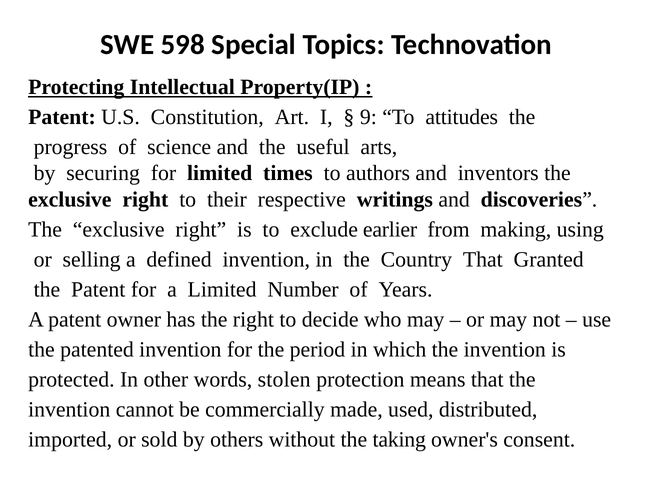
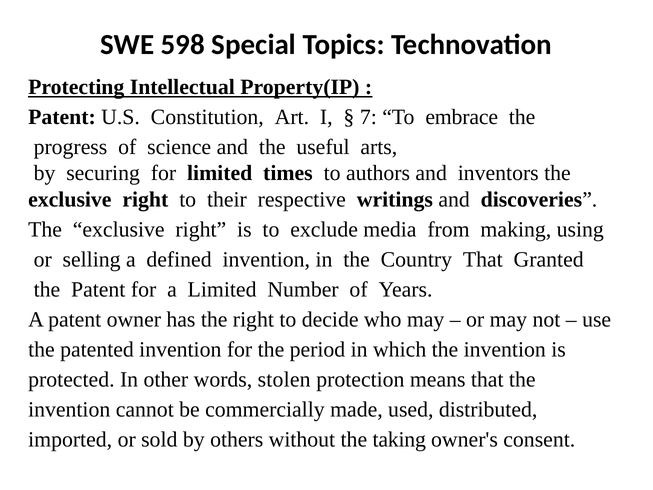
9: 9 -> 7
attitudes: attitudes -> embrace
earlier: earlier -> media
